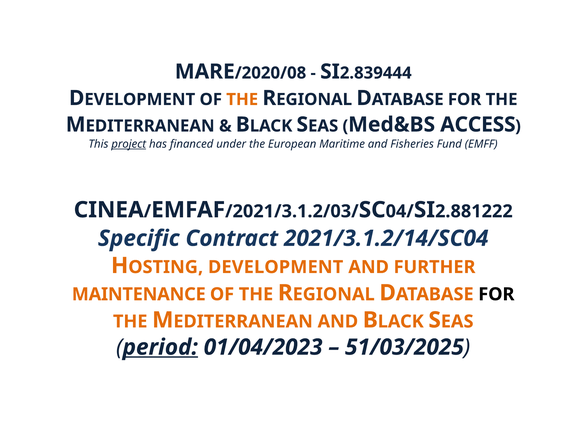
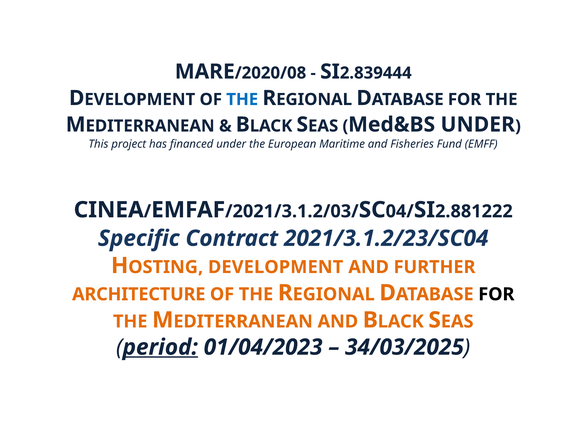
THE at (242, 99) colour: orange -> blue
Med&BS ACCESS: ACCESS -> UNDER
project underline: present -> none
2021/3.1.2/14/SC04: 2021/3.1.2/14/SC04 -> 2021/3.1.2/23/SC04
MAINTENANCE: MAINTENANCE -> ARCHITECTURE
51/03/2025: 51/03/2025 -> 34/03/2025
